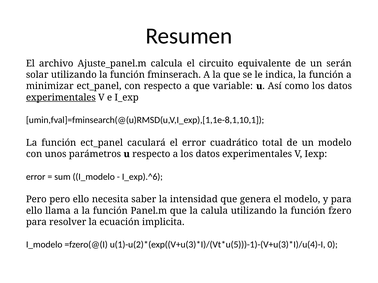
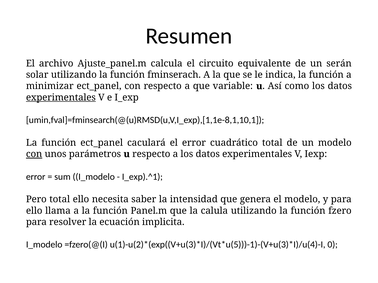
con at (34, 154) underline: none -> present
I_exp).^6: I_exp).^6 -> I_exp).^1
Pero pero: pero -> total
